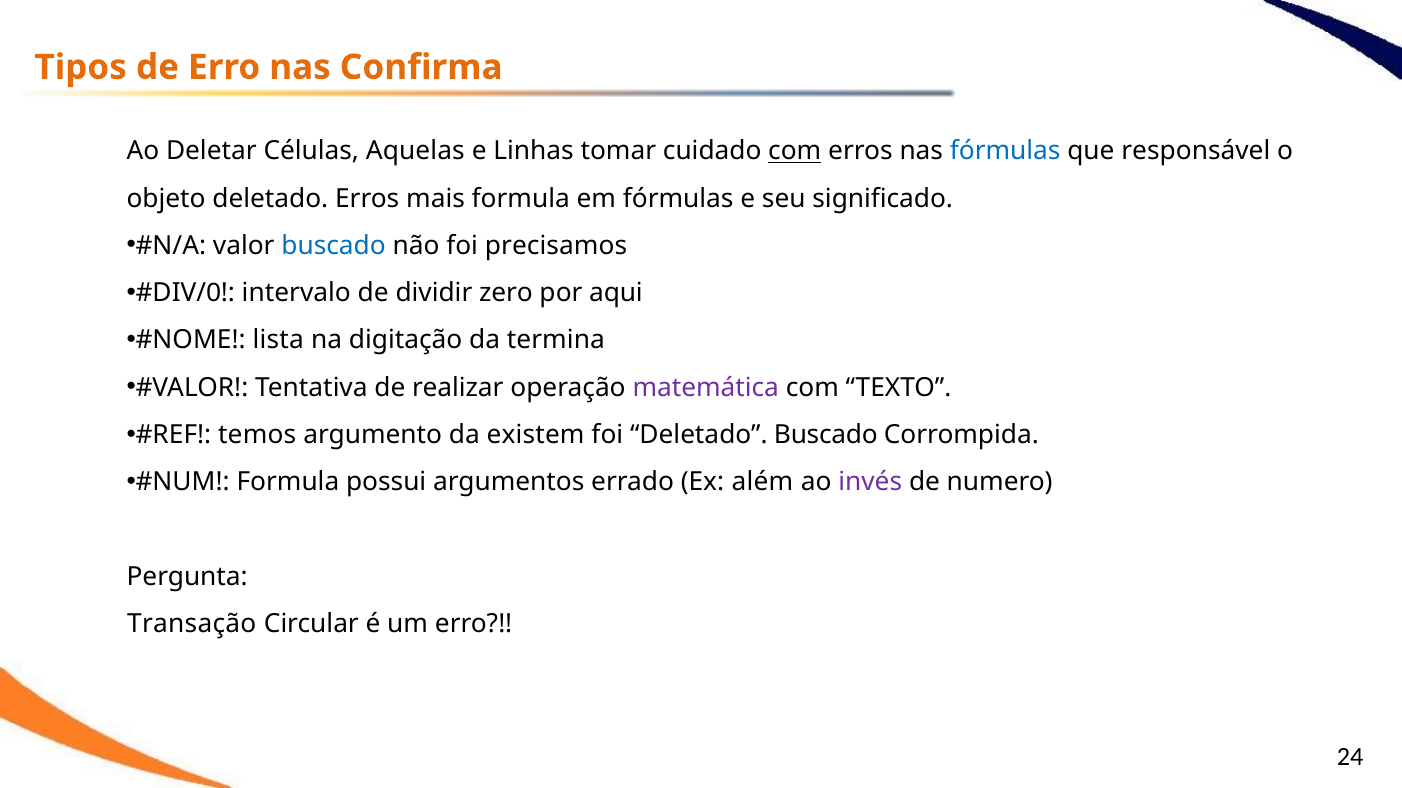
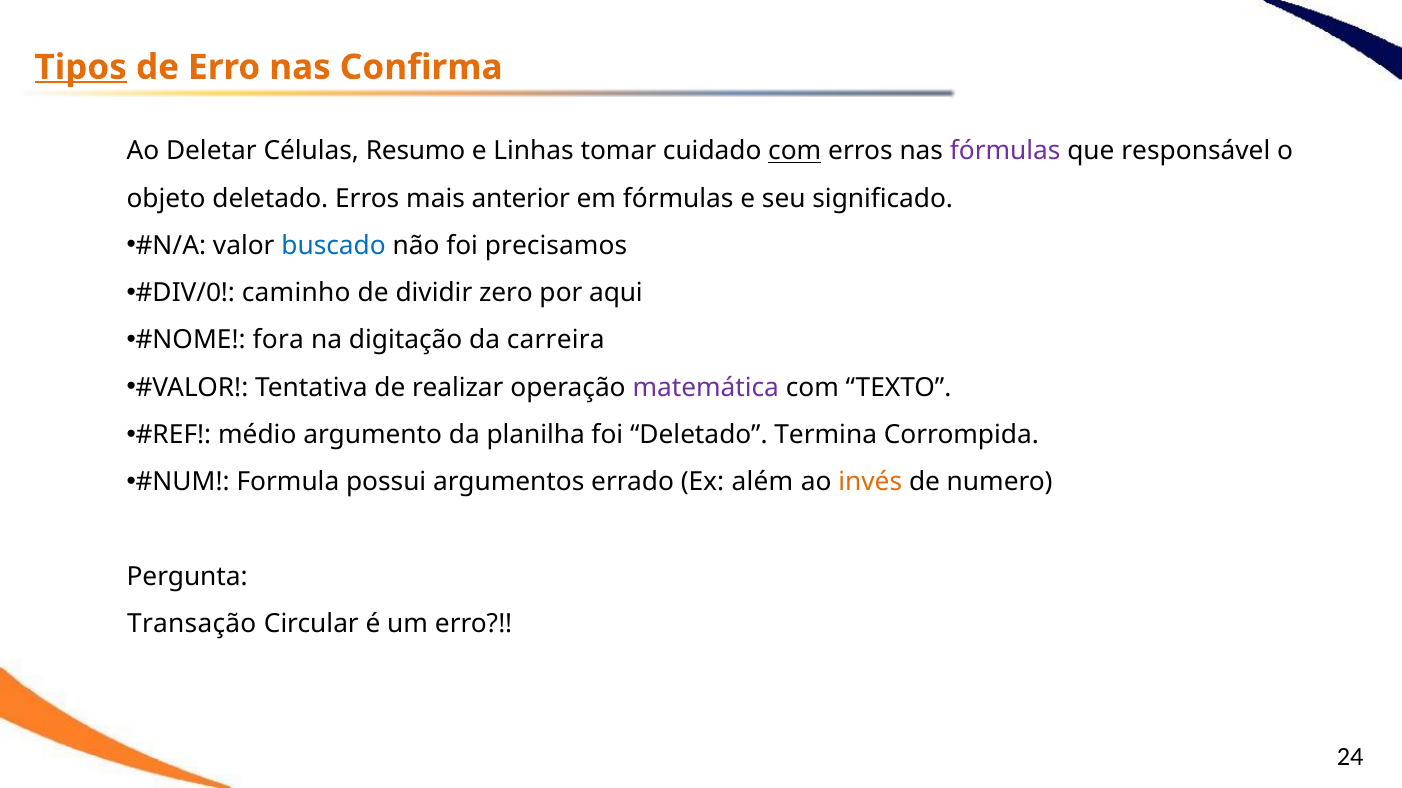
Tipos underline: none -> present
Aquelas: Aquelas -> Resumo
fórmulas at (1005, 151) colour: blue -> purple
mais formula: formula -> anterior
intervalo: intervalo -> caminho
lista: lista -> fora
termina: termina -> carreira
temos: temos -> médio
existem: existem -> planilha
Deletado Buscado: Buscado -> Termina
invés colour: purple -> orange
